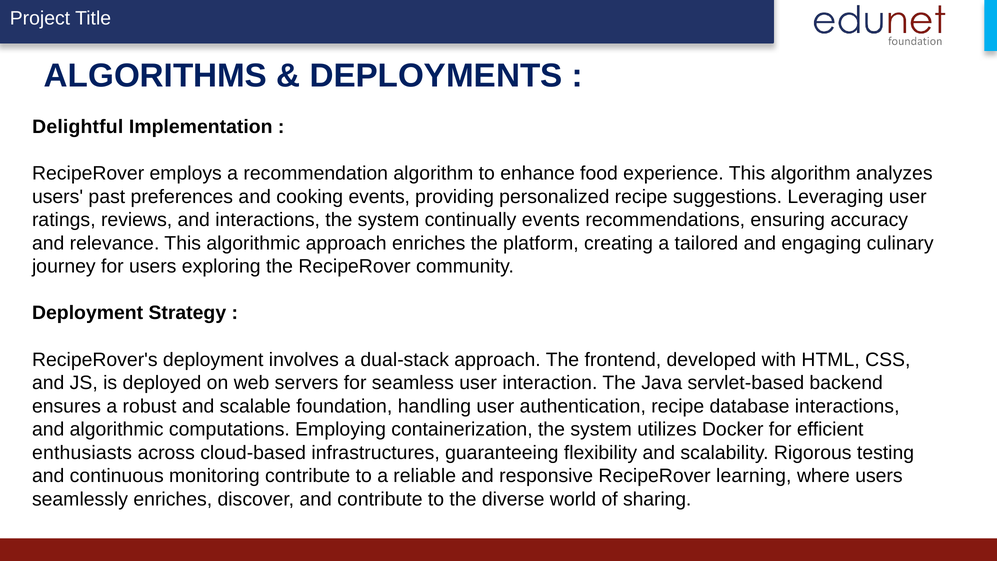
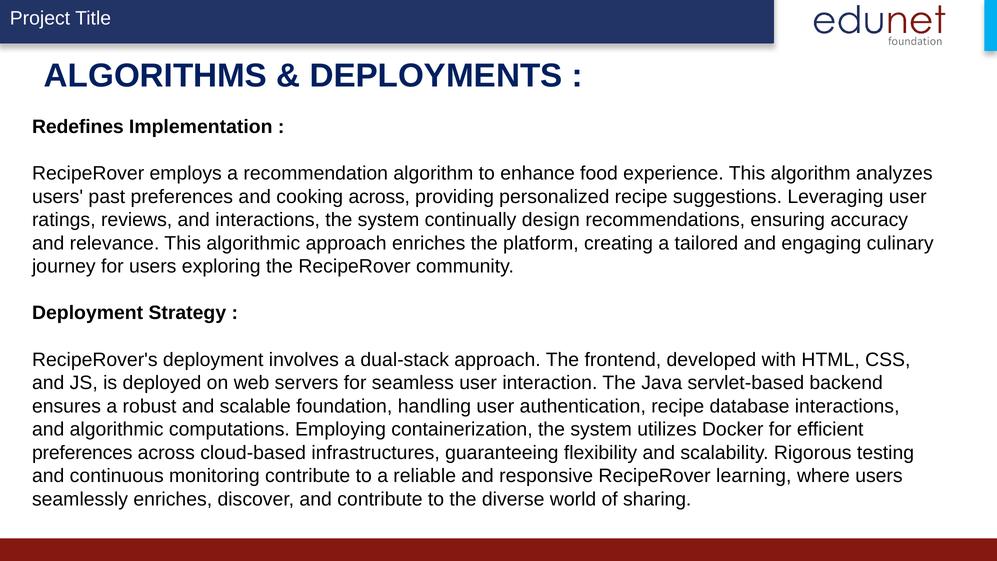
Delightful: Delightful -> Redefines
cooking events: events -> across
continually events: events -> design
enthusiasts at (82, 453): enthusiasts -> preferences
